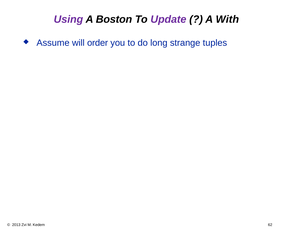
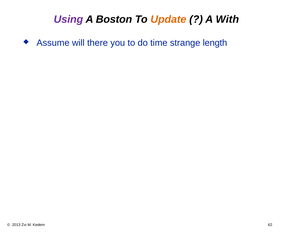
Update colour: purple -> orange
order: order -> there
long: long -> time
tuples: tuples -> length
